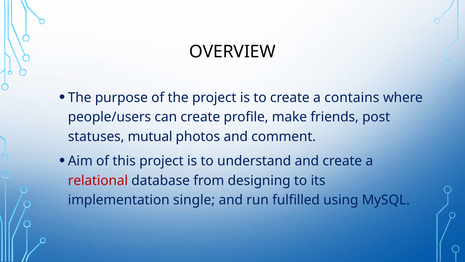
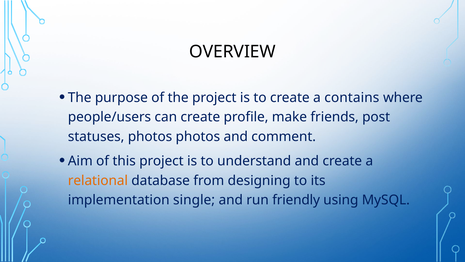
statuses mutual: mutual -> photos
relational colour: red -> orange
fulfilled: fulfilled -> friendly
